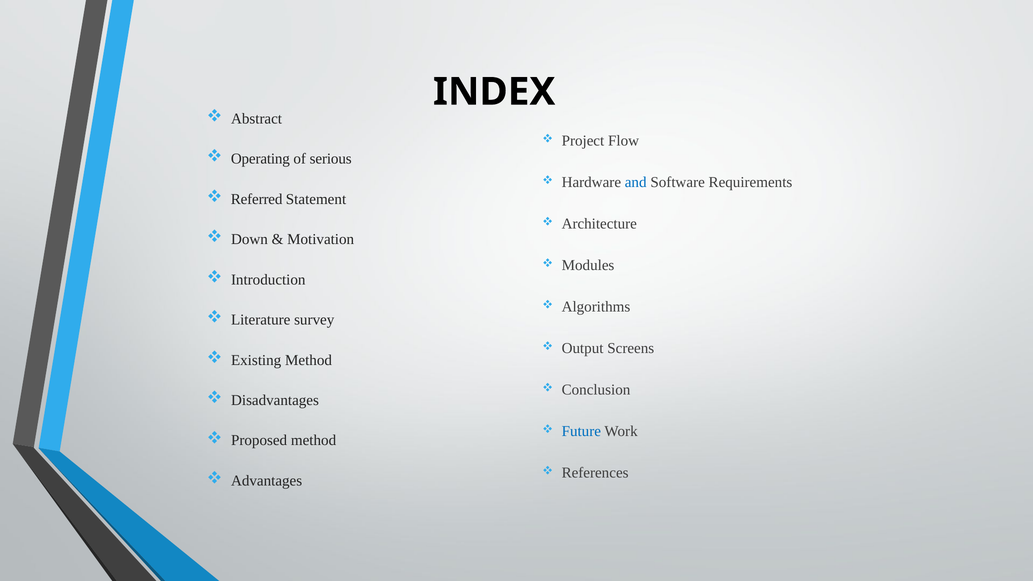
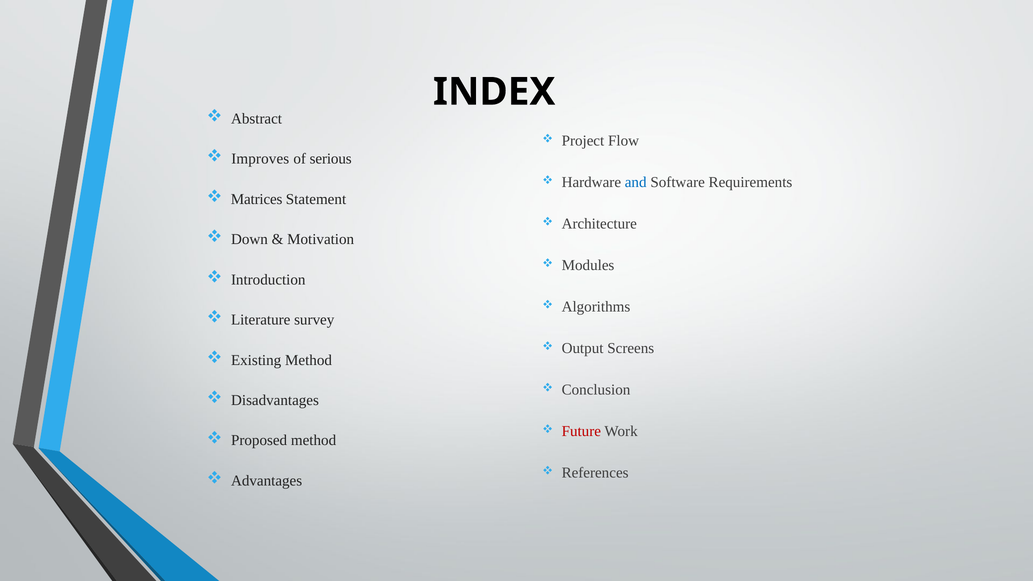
Operating: Operating -> Improves
Referred: Referred -> Matrices
Future colour: blue -> red
